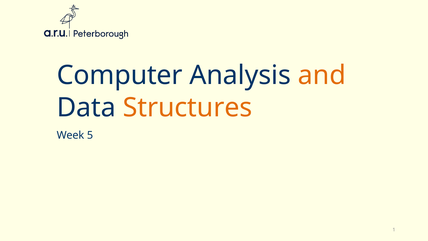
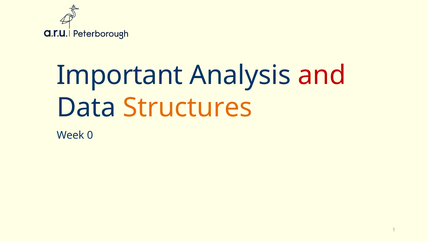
Computer: Computer -> Important
and colour: orange -> red
5: 5 -> 0
